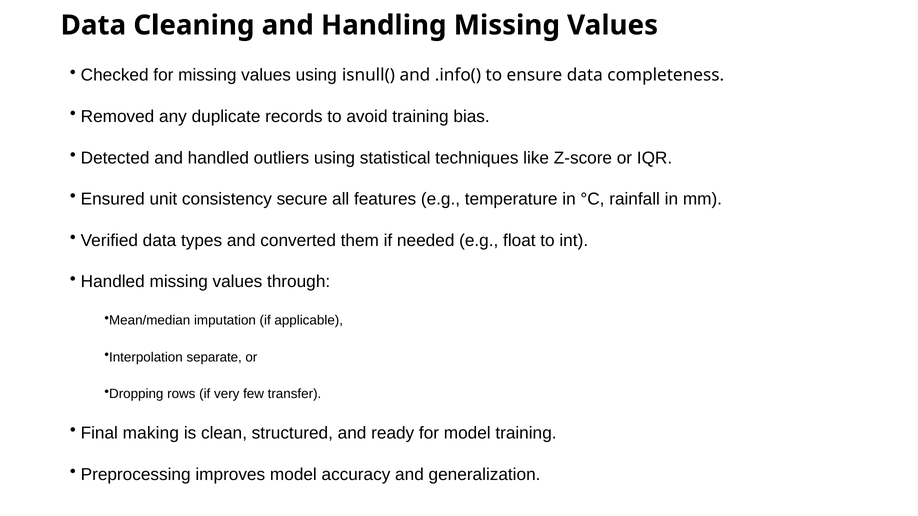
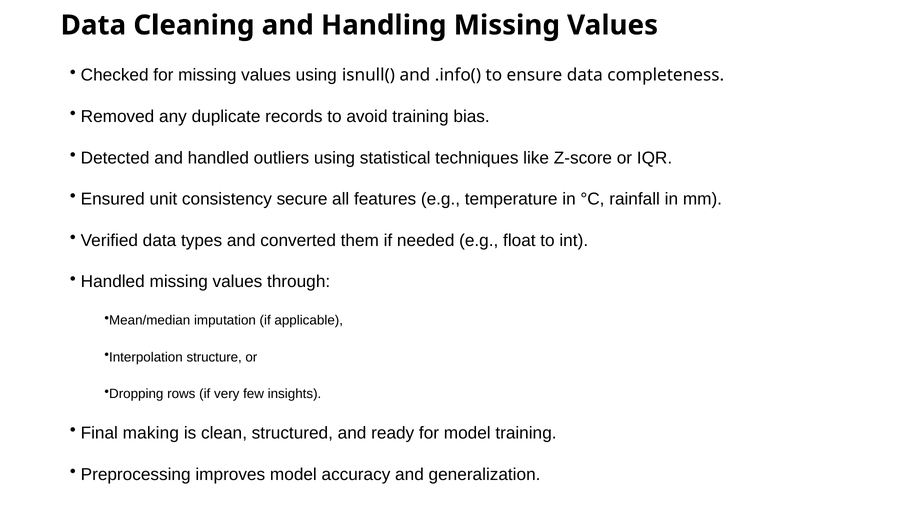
separate: separate -> structure
transfer: transfer -> insights
